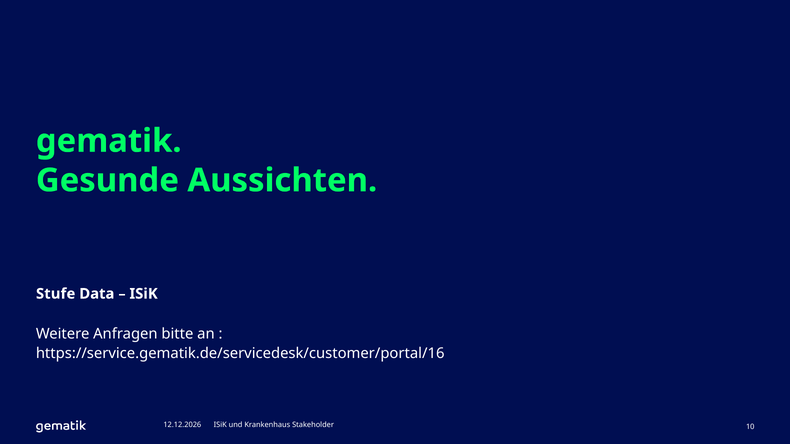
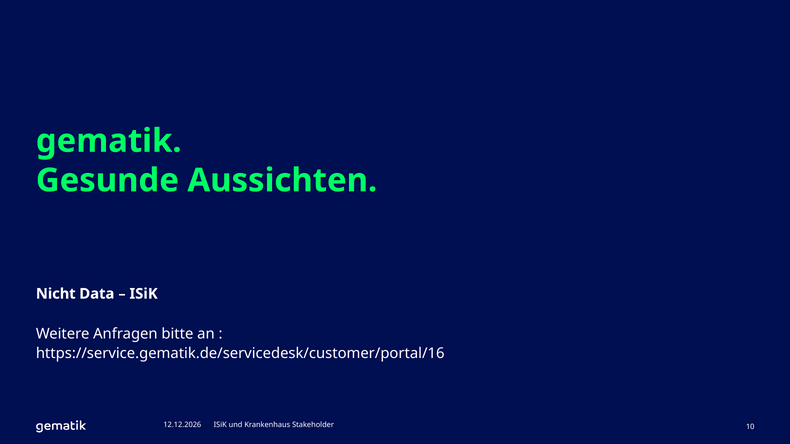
Stufe: Stufe -> Nicht
